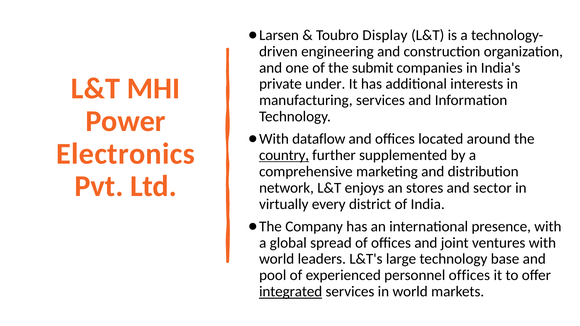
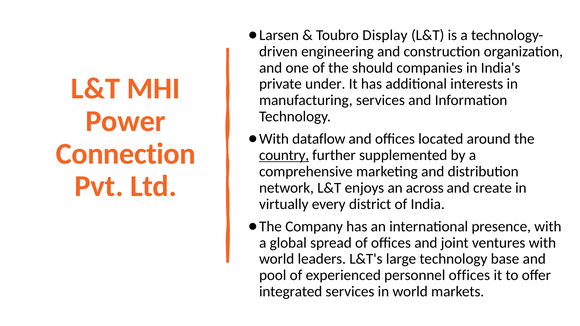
submit: submit -> should
Electronics: Electronics -> Connection
stores: stores -> across
sector: sector -> create
integrated underline: present -> none
